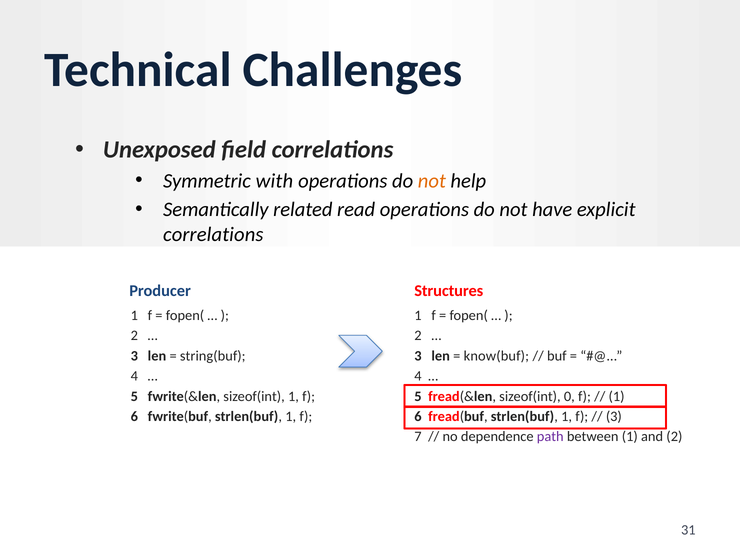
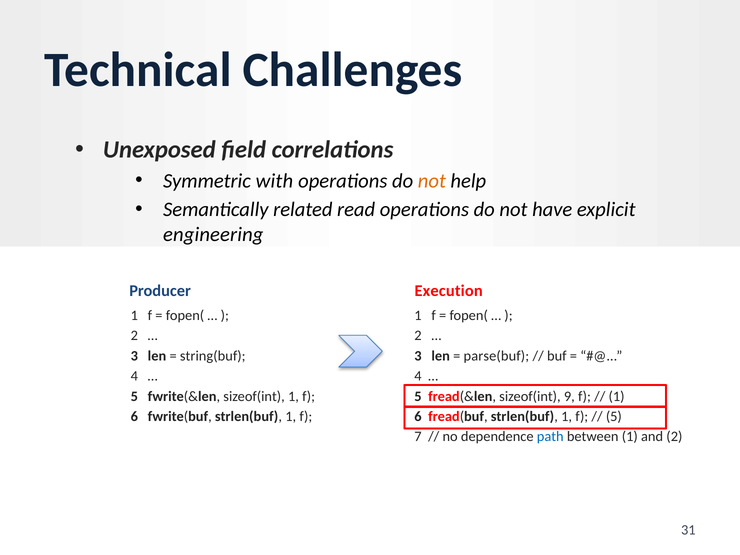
correlations at (213, 234): correlations -> engineering
Structures: Structures -> Execution
know(buf: know(buf -> parse(buf
0: 0 -> 9
3 at (614, 416): 3 -> 5
path colour: purple -> blue
